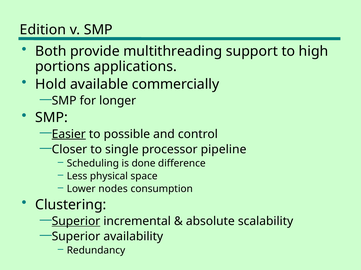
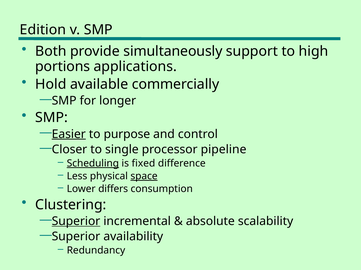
multithreading: multithreading -> simultaneously
possible: possible -> purpose
Scheduling underline: none -> present
done: done -> fixed
space underline: none -> present
nodes: nodes -> differs
